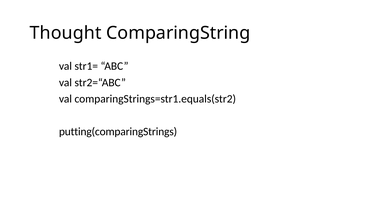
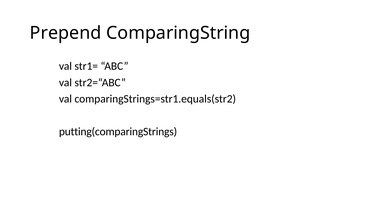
Thought: Thought -> Prepend
